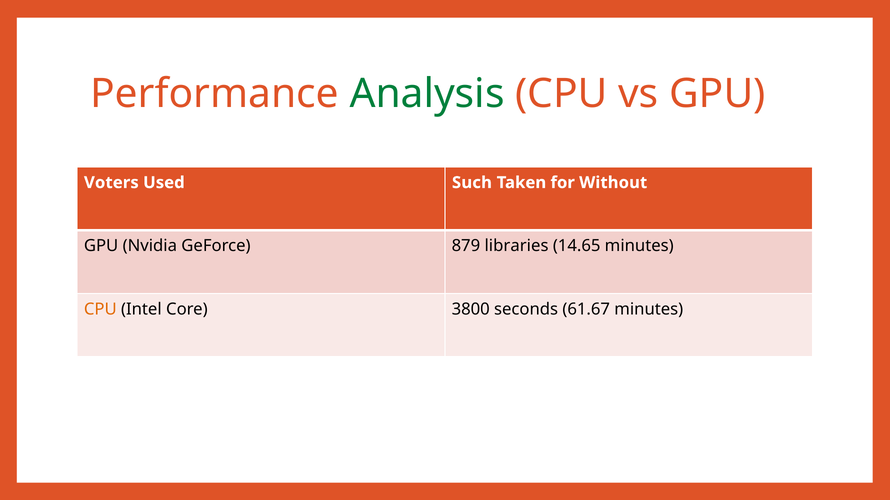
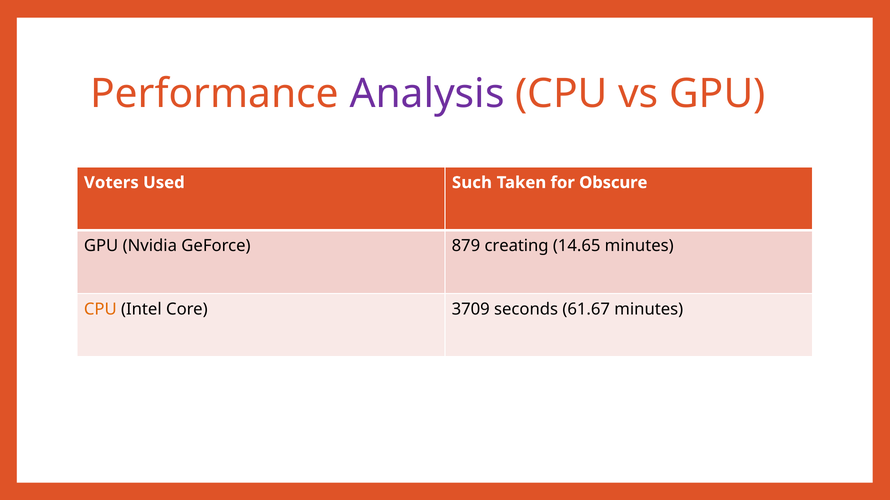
Analysis colour: green -> purple
Without: Without -> Obscure
libraries: libraries -> creating
3800: 3800 -> 3709
